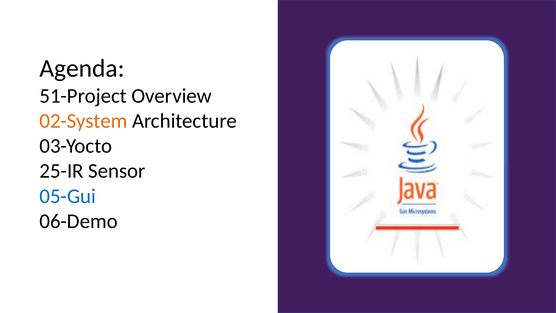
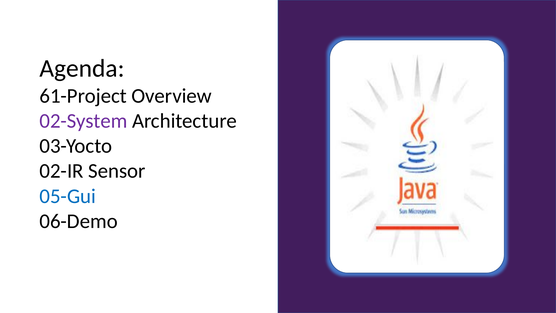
51-Project: 51-Project -> 61-Project
02-System colour: orange -> purple
25-IR: 25-IR -> 02-IR
